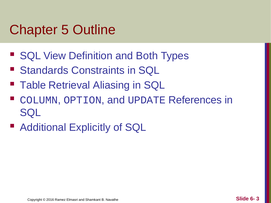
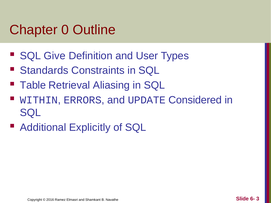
5: 5 -> 0
View: View -> Give
Both: Both -> User
COLUMN: COLUMN -> WITHIN
OPTION: OPTION -> ERRORS
References: References -> Considered
